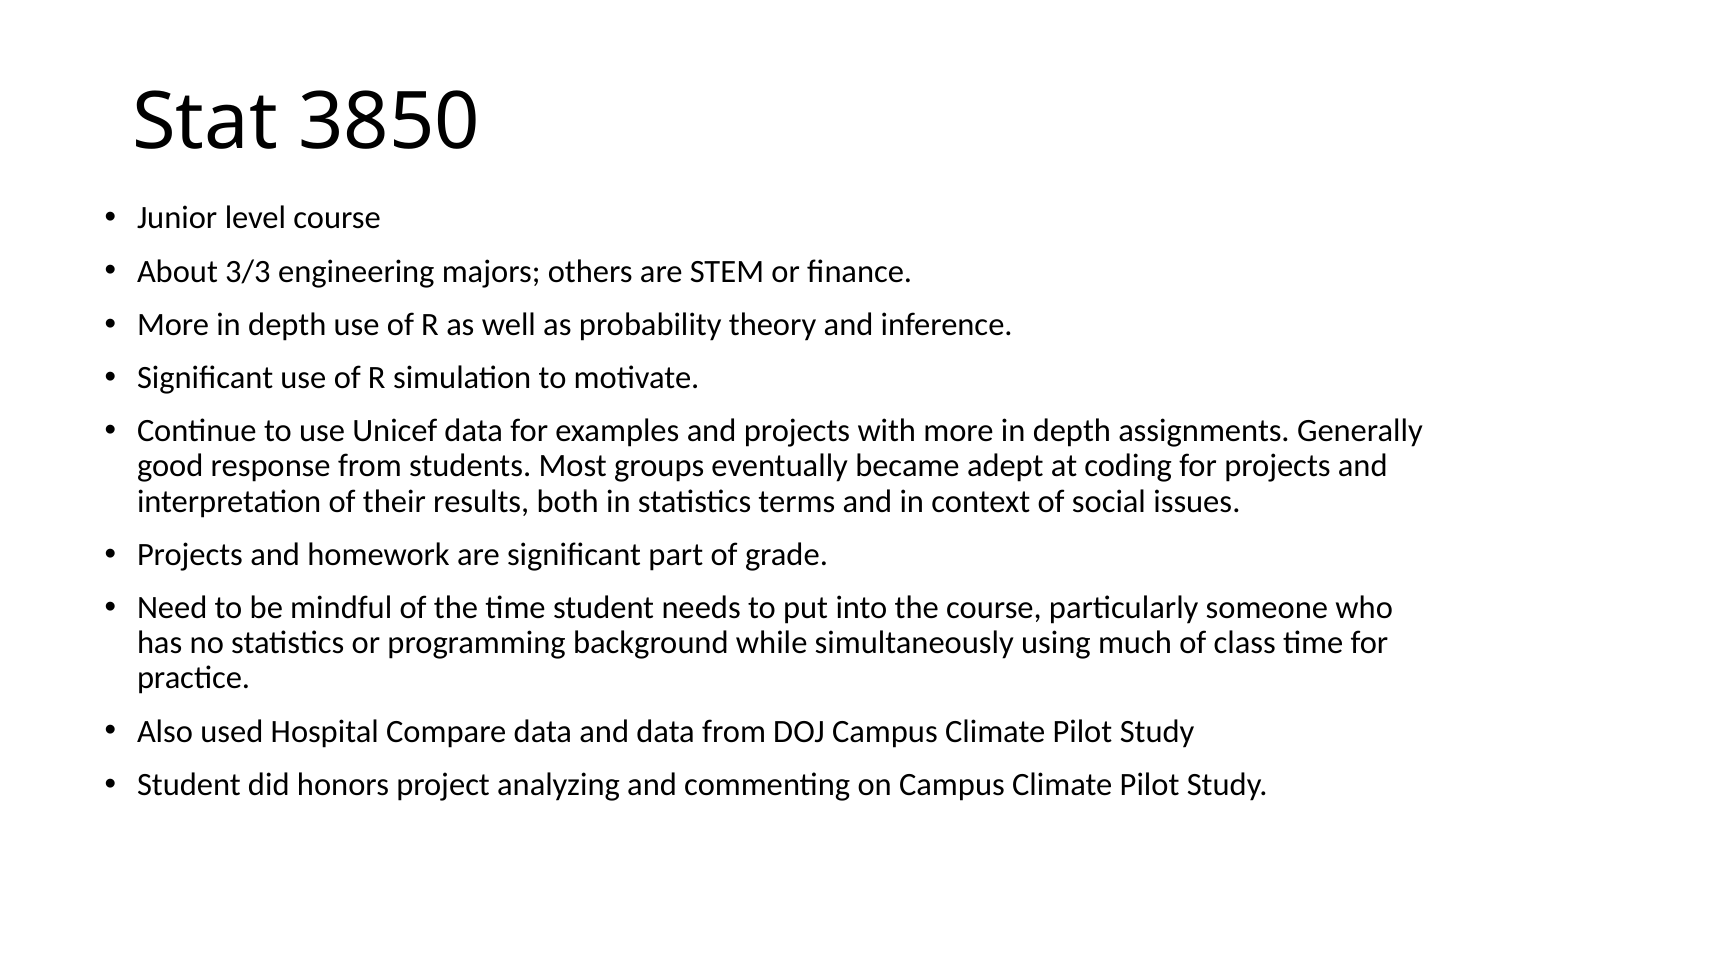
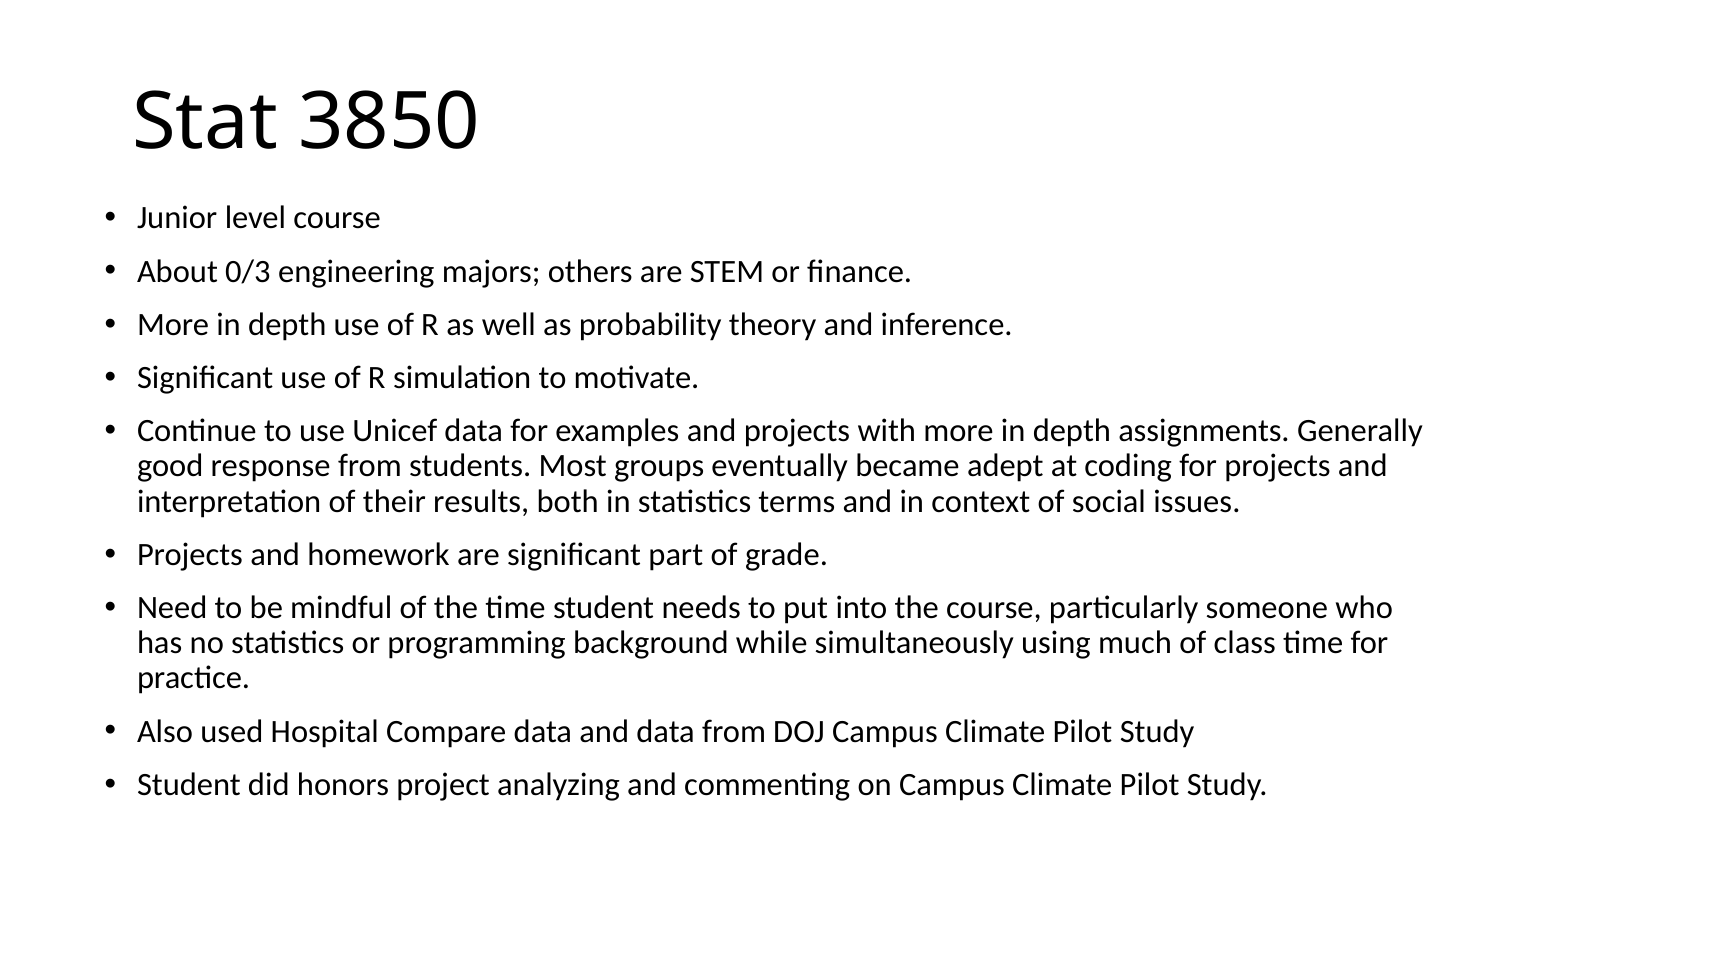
3/3: 3/3 -> 0/3
